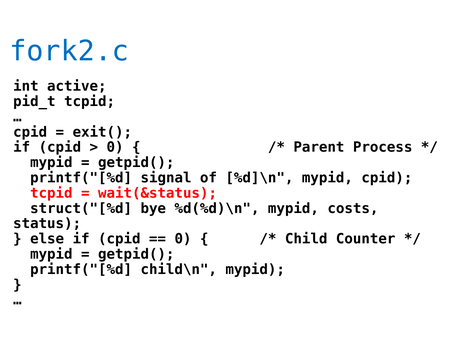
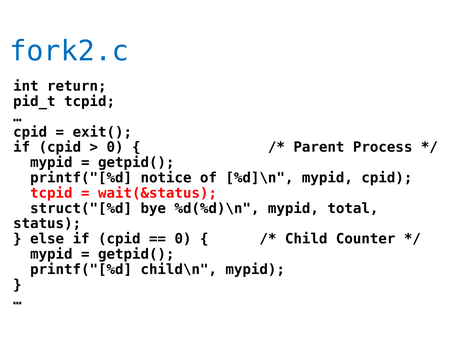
active: active -> return
signal: signal -> notice
costs: costs -> total
